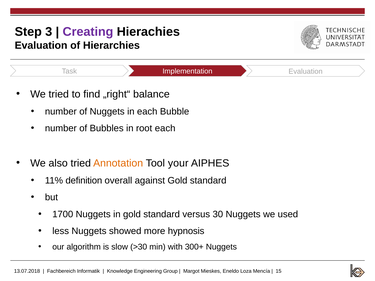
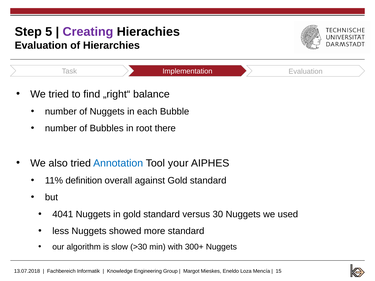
3: 3 -> 5
root each: each -> there
Annotation colour: orange -> blue
1700: 1700 -> 4041
more hypnosis: hypnosis -> standard
